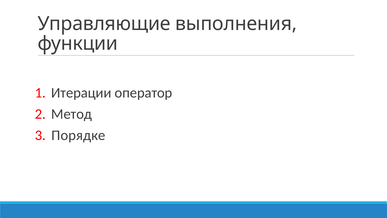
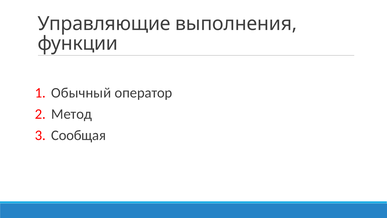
Итерации: Итерации -> Обычный
Порядке: Порядке -> Сообщая
